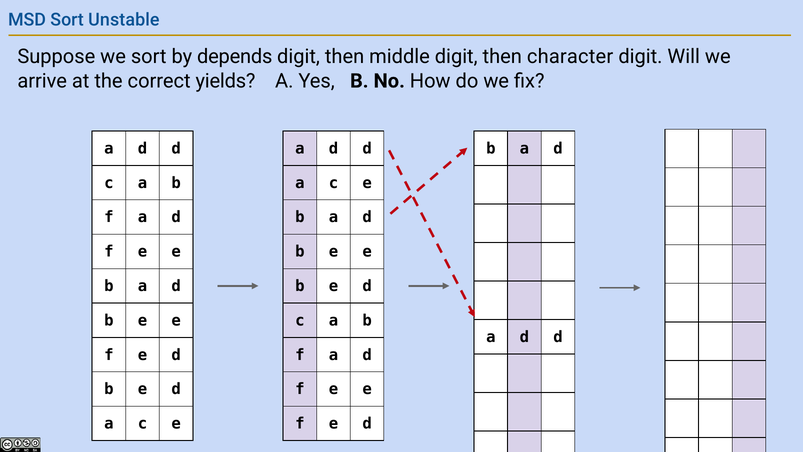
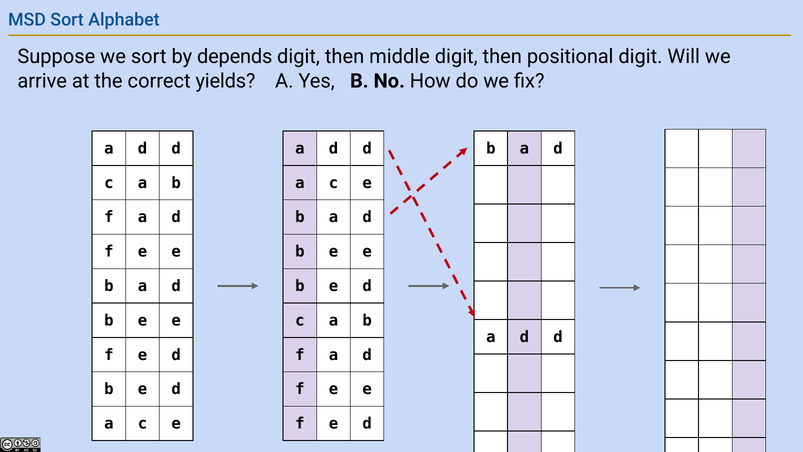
Unstable: Unstable -> Alphabet
character: character -> positional
